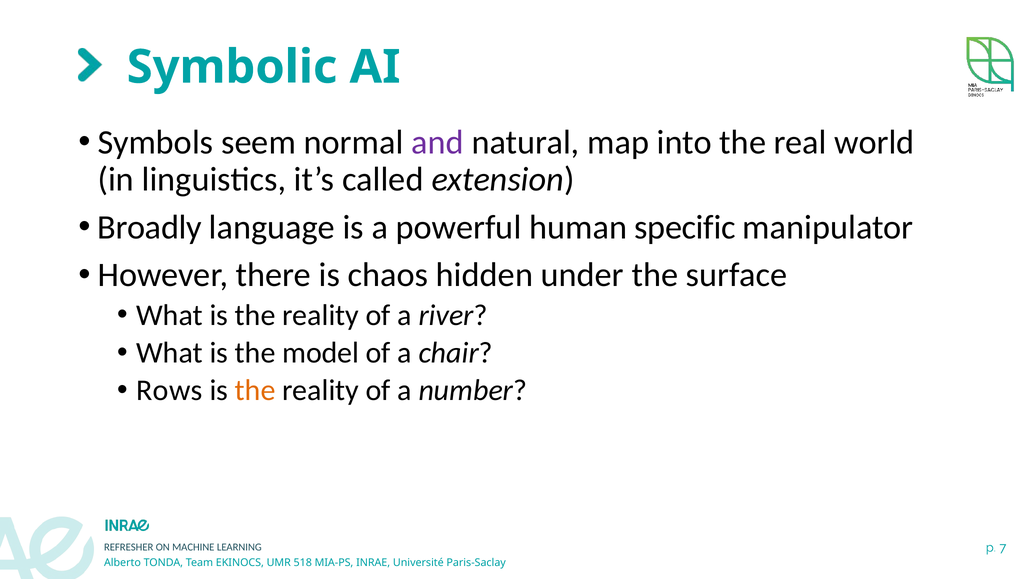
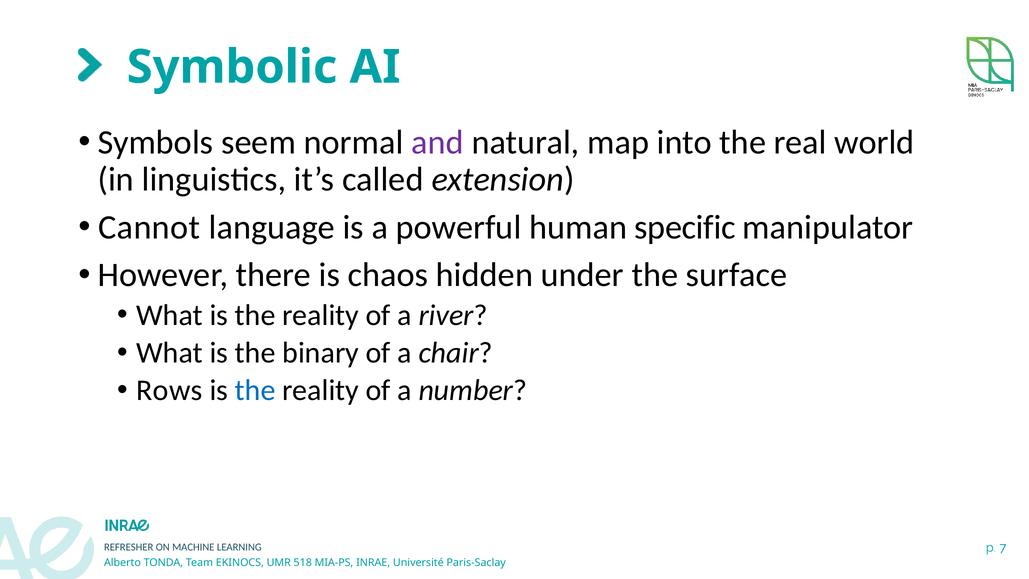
Broadly: Broadly -> Cannot
model: model -> binary
the at (255, 390) colour: orange -> blue
